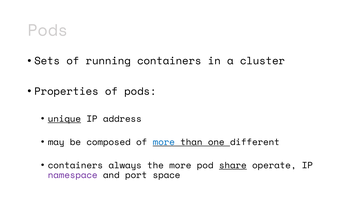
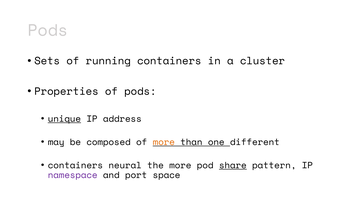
more at (164, 142) colour: blue -> orange
always: always -> neural
operate: operate -> pattern
